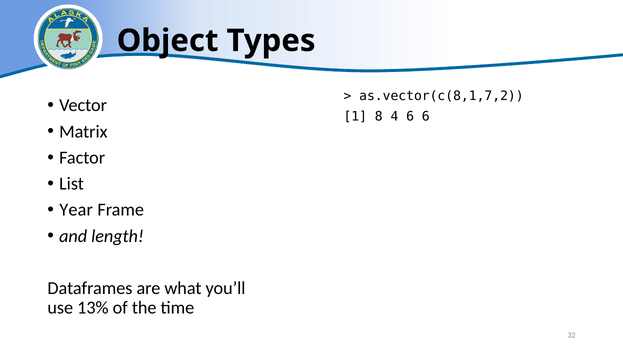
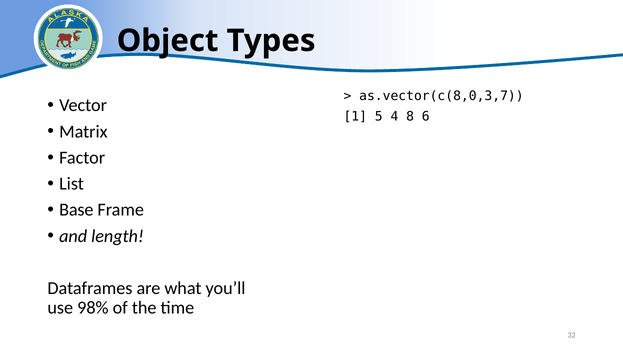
as.vector(c(8,1,7,2: as.vector(c(8,1,7,2 -> as.vector(c(8,0,3,7
8: 8 -> 5
4 6: 6 -> 8
Year: Year -> Base
13%: 13% -> 98%
